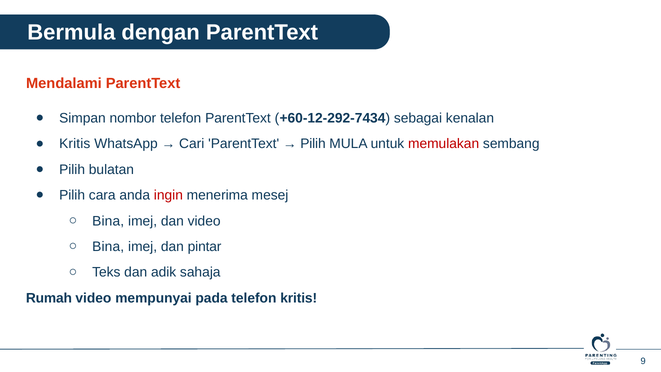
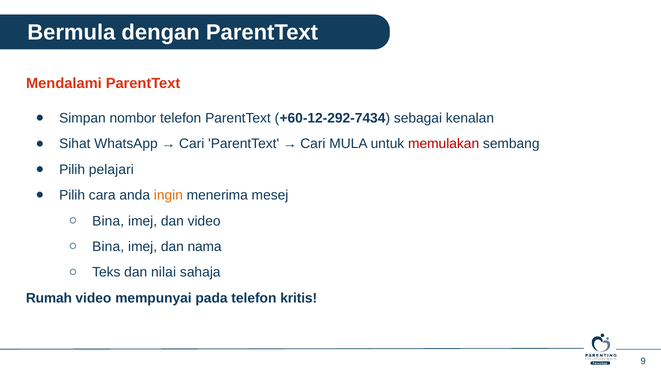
Kritis at (75, 144): Kritis -> Sihat
Pilih at (313, 144): Pilih -> Cari
bulatan: bulatan -> pelajari
ingin colour: red -> orange
pintar: pintar -> nama
adik: adik -> nilai
